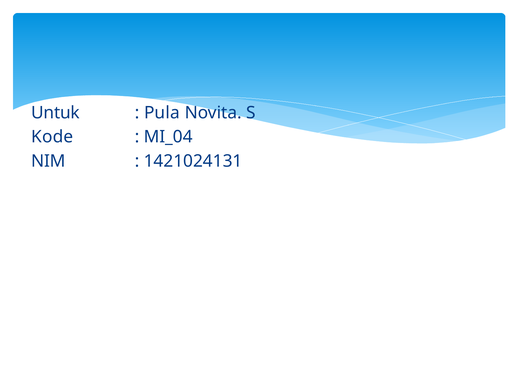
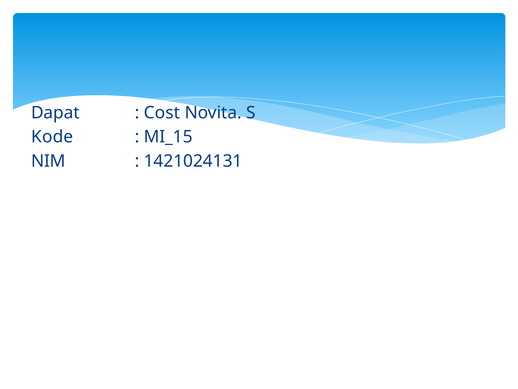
Untuk: Untuk -> Dapat
Pula: Pula -> Cost
MI_04: MI_04 -> MI_15
